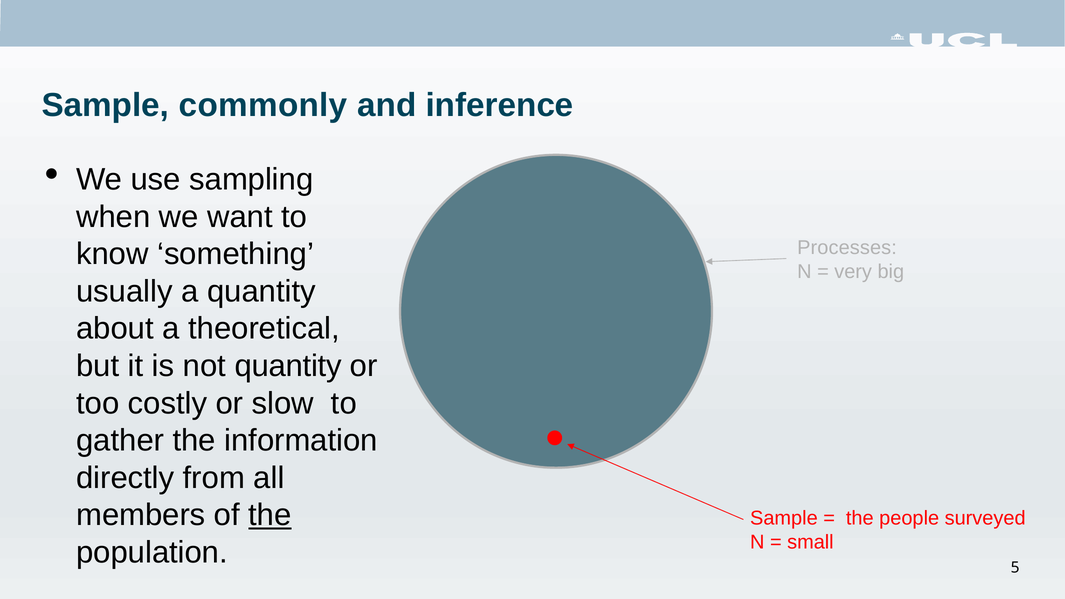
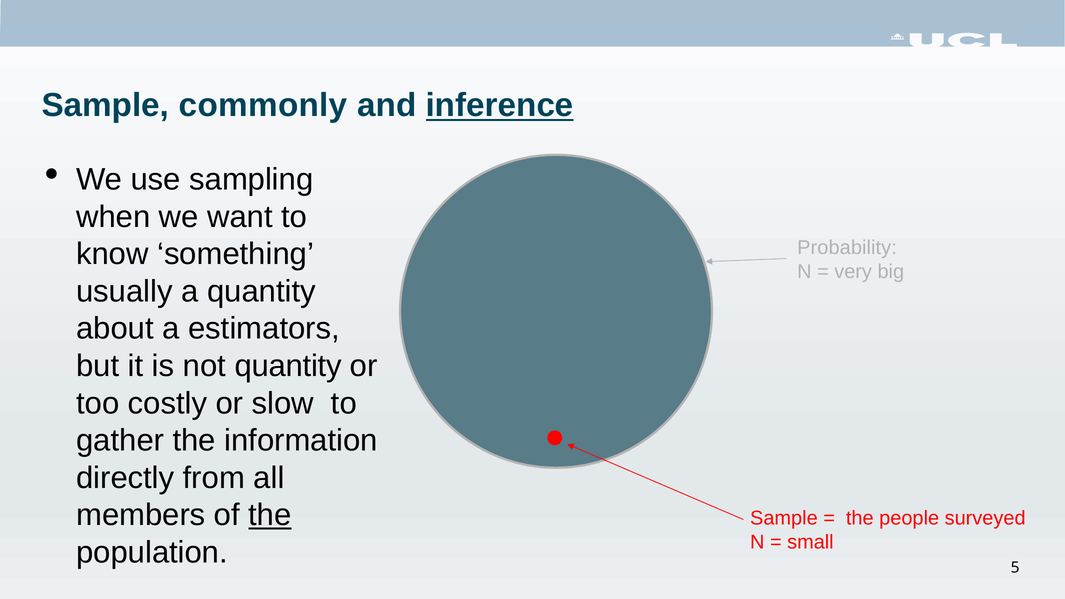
inference underline: none -> present
Processes: Processes -> Probability
theoretical: theoretical -> estimators
